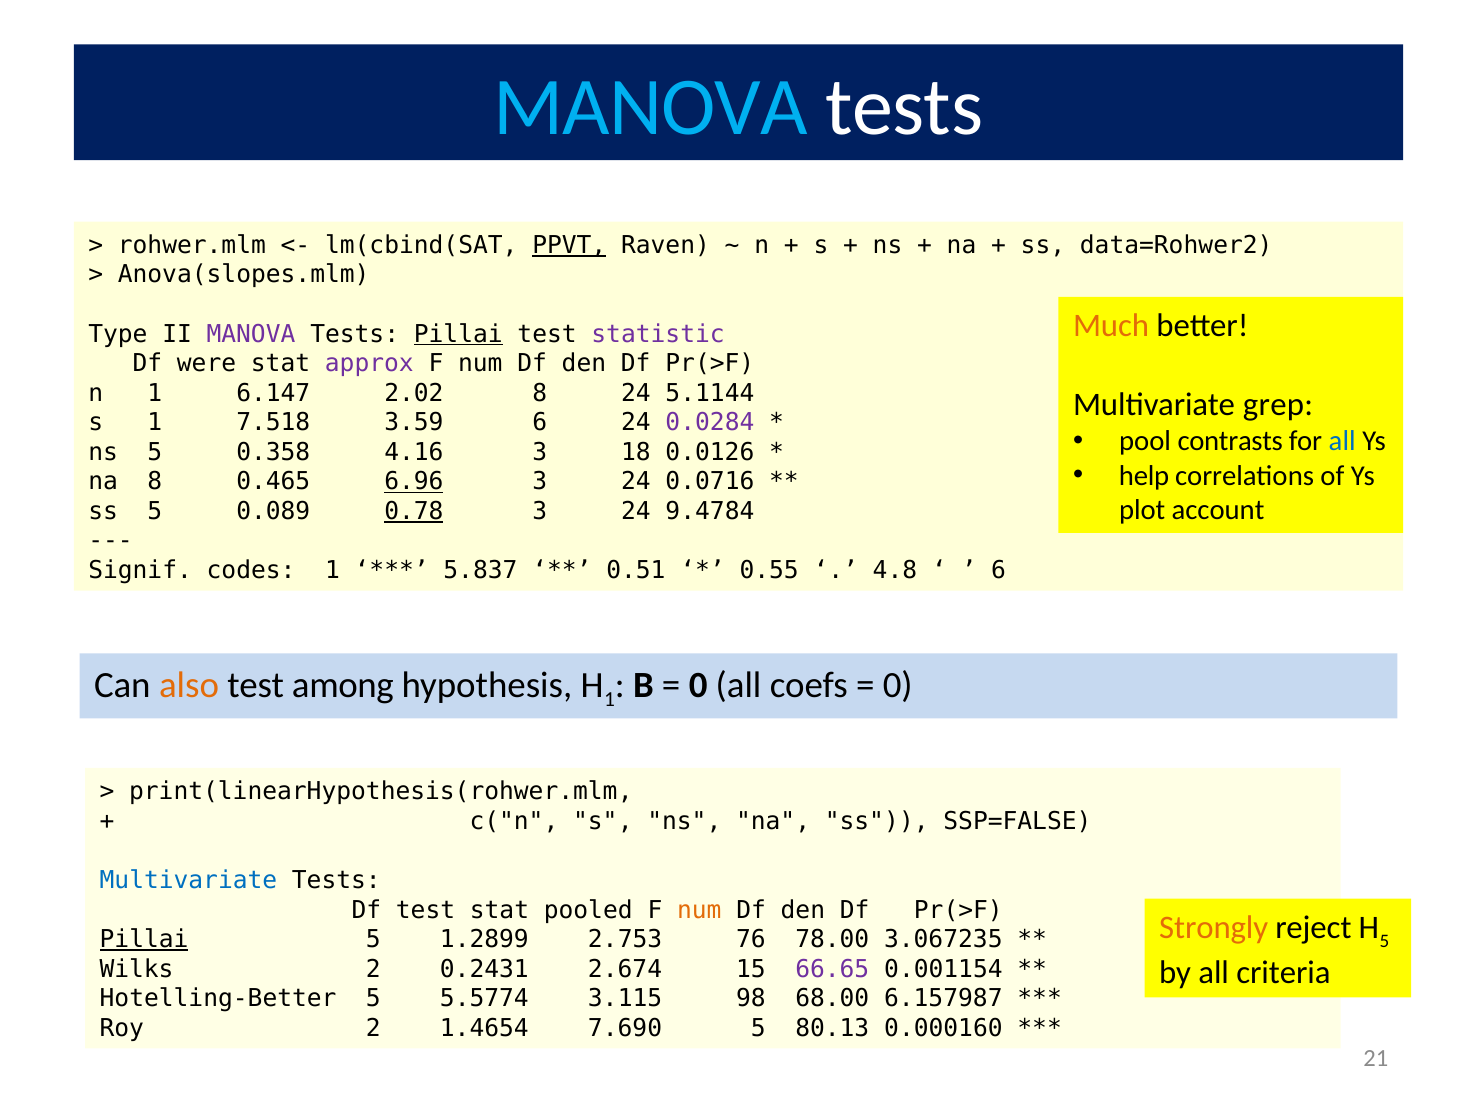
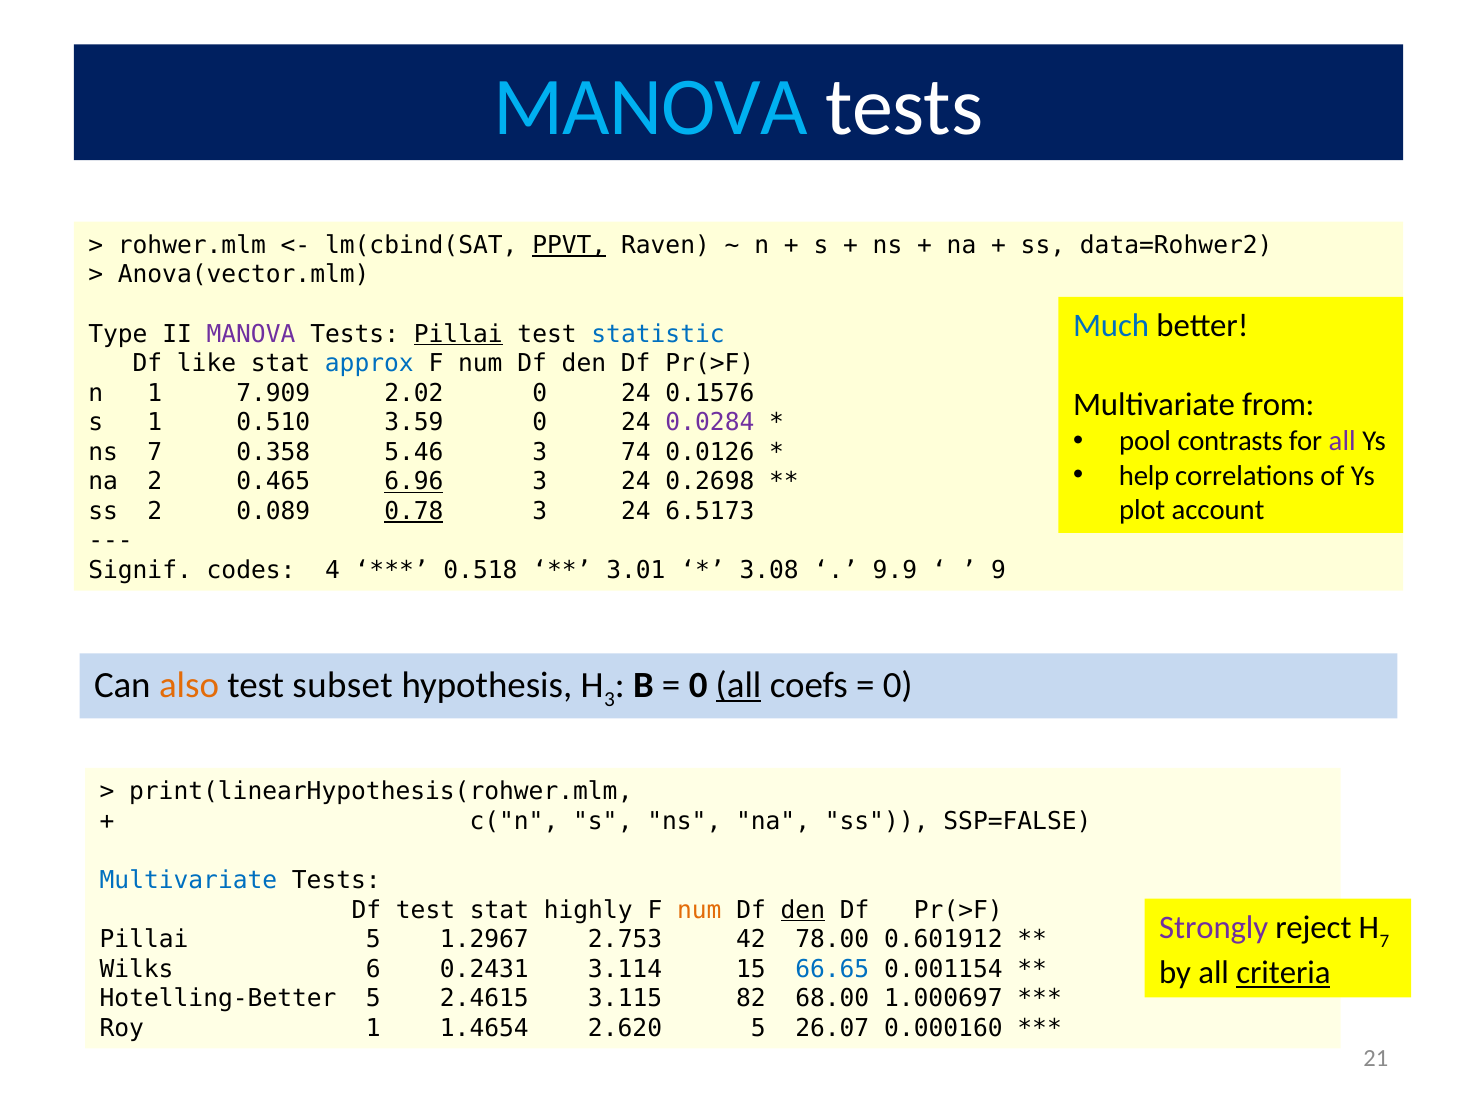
Anova(slopes.mlm: Anova(slopes.mlm -> Anova(vector.mlm
Much colour: orange -> blue
statistic colour: purple -> blue
were: were -> like
approx colour: purple -> blue
6.147: 6.147 -> 7.909
2.02 8: 8 -> 0
5.1144: 5.1144 -> 0.1576
grep: grep -> from
7.518: 7.518 -> 0.510
3.59 6: 6 -> 0
all at (1342, 441) colour: blue -> purple
ns 5: 5 -> 7
4.16: 4.16 -> 5.46
18: 18 -> 74
na 8: 8 -> 2
0.0716: 0.0716 -> 0.2698
ss 5: 5 -> 2
9.4784: 9.4784 -> 6.5173
codes 1: 1 -> 4
5.837: 5.837 -> 0.518
0.51: 0.51 -> 3.01
0.55: 0.55 -> 3.08
4.8: 4.8 -> 9.9
6 at (999, 570): 6 -> 9
among: among -> subset
1 at (610, 700): 1 -> 3
all at (739, 685) underline: none -> present
pooled: pooled -> highly
den at (803, 910) underline: none -> present
Strongly colour: orange -> purple
5 at (1384, 940): 5 -> 7
Pillai at (144, 939) underline: present -> none
1.2899: 1.2899 -> 1.2967
76: 76 -> 42
3.067235: 3.067235 -> 0.601912
Wilks 2: 2 -> 6
2.674: 2.674 -> 3.114
66.65 colour: purple -> blue
criteria underline: none -> present
5.5774: 5.5774 -> 2.4615
98: 98 -> 82
6.157987: 6.157987 -> 1.000697
Roy 2: 2 -> 1
7.690: 7.690 -> 2.620
80.13: 80.13 -> 26.07
